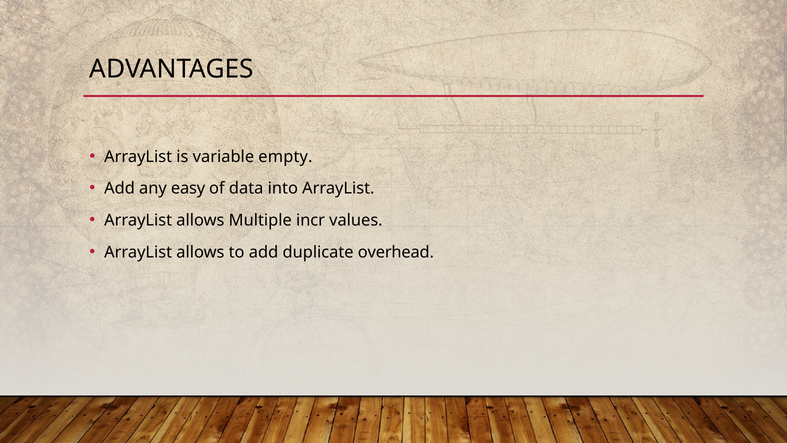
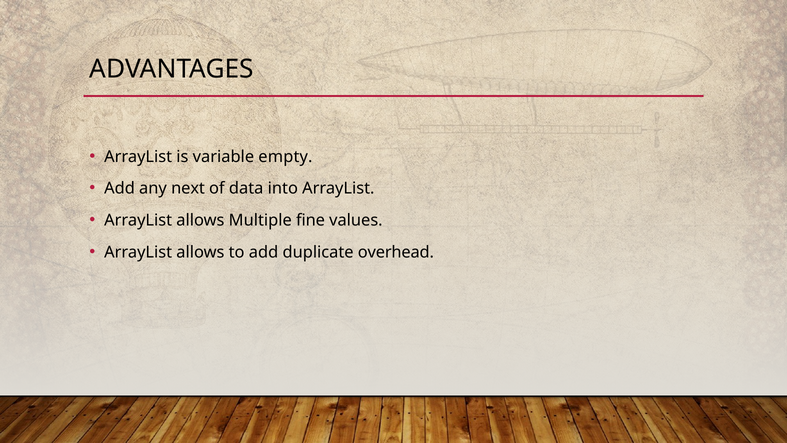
easy: easy -> next
incr: incr -> fine
